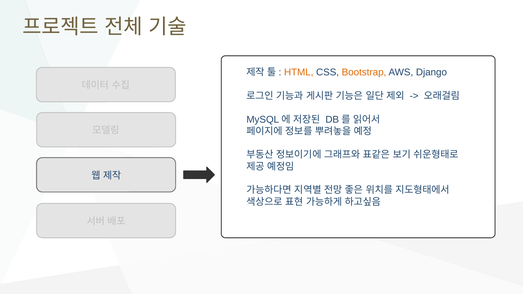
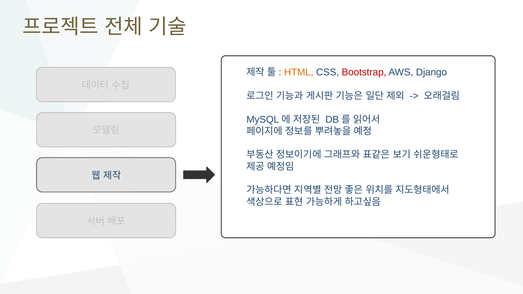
Bootstrap colour: orange -> red
